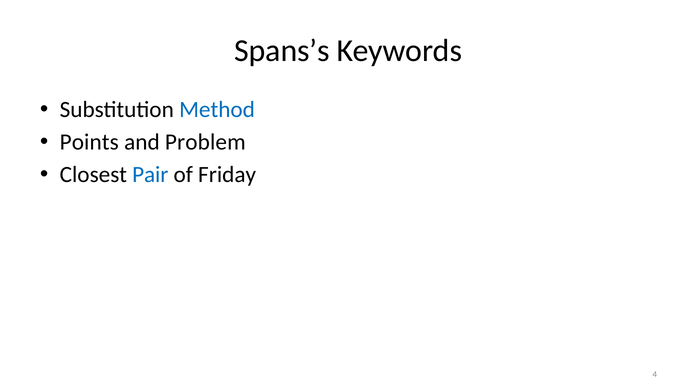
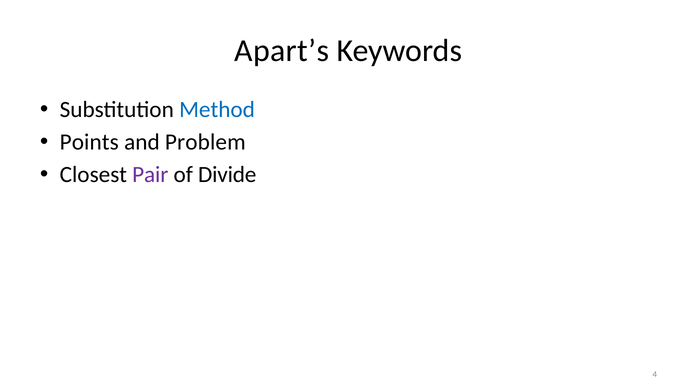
Spans’s: Spans’s -> Apart’s
Pair colour: blue -> purple
Friday: Friday -> Divide
